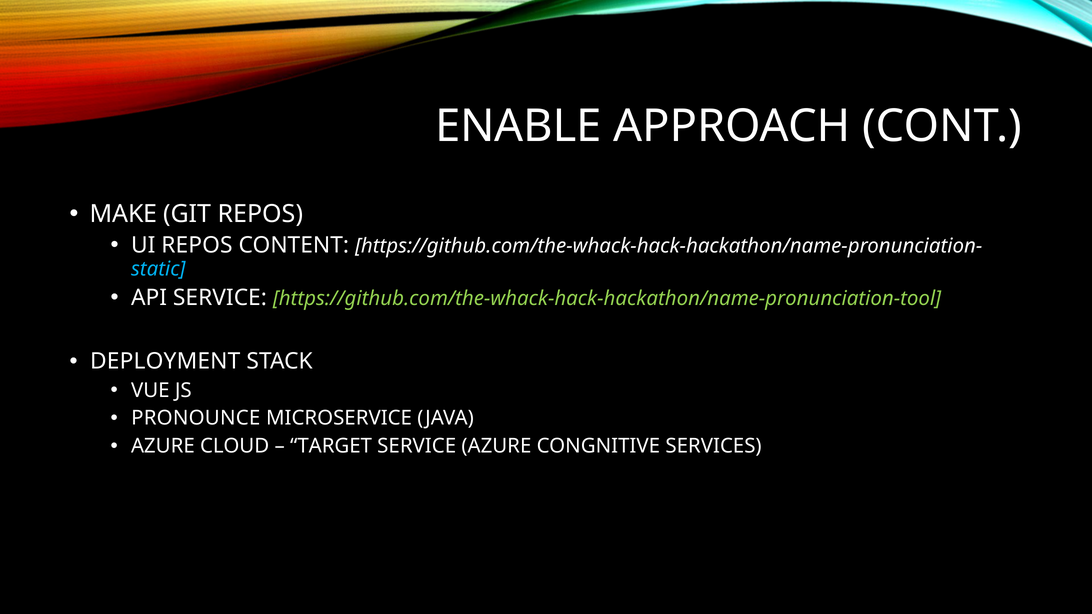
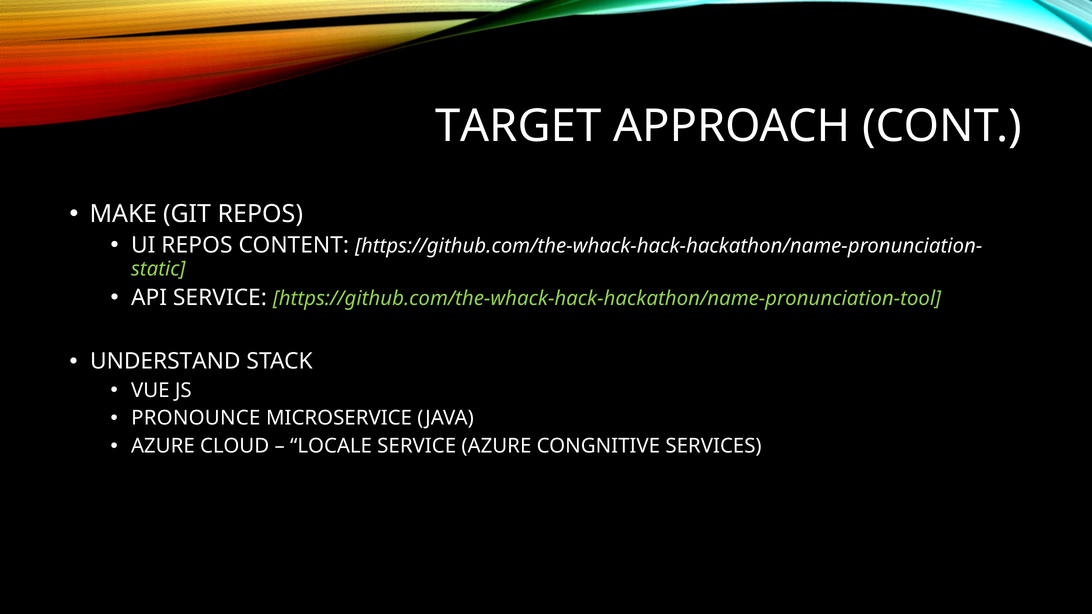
ENABLE: ENABLE -> TARGET
static colour: light blue -> light green
DEPLOYMENT: DEPLOYMENT -> UNDERSTAND
TARGET: TARGET -> LOCALE
